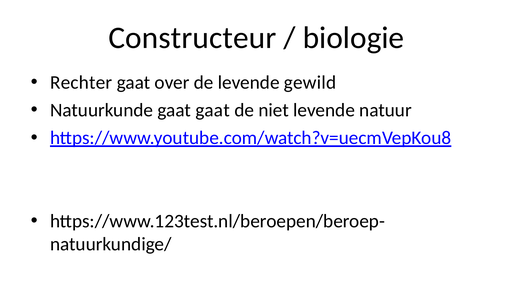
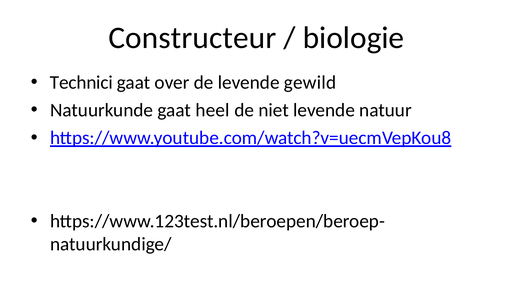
Rechter: Rechter -> Technici
gaat gaat: gaat -> heel
